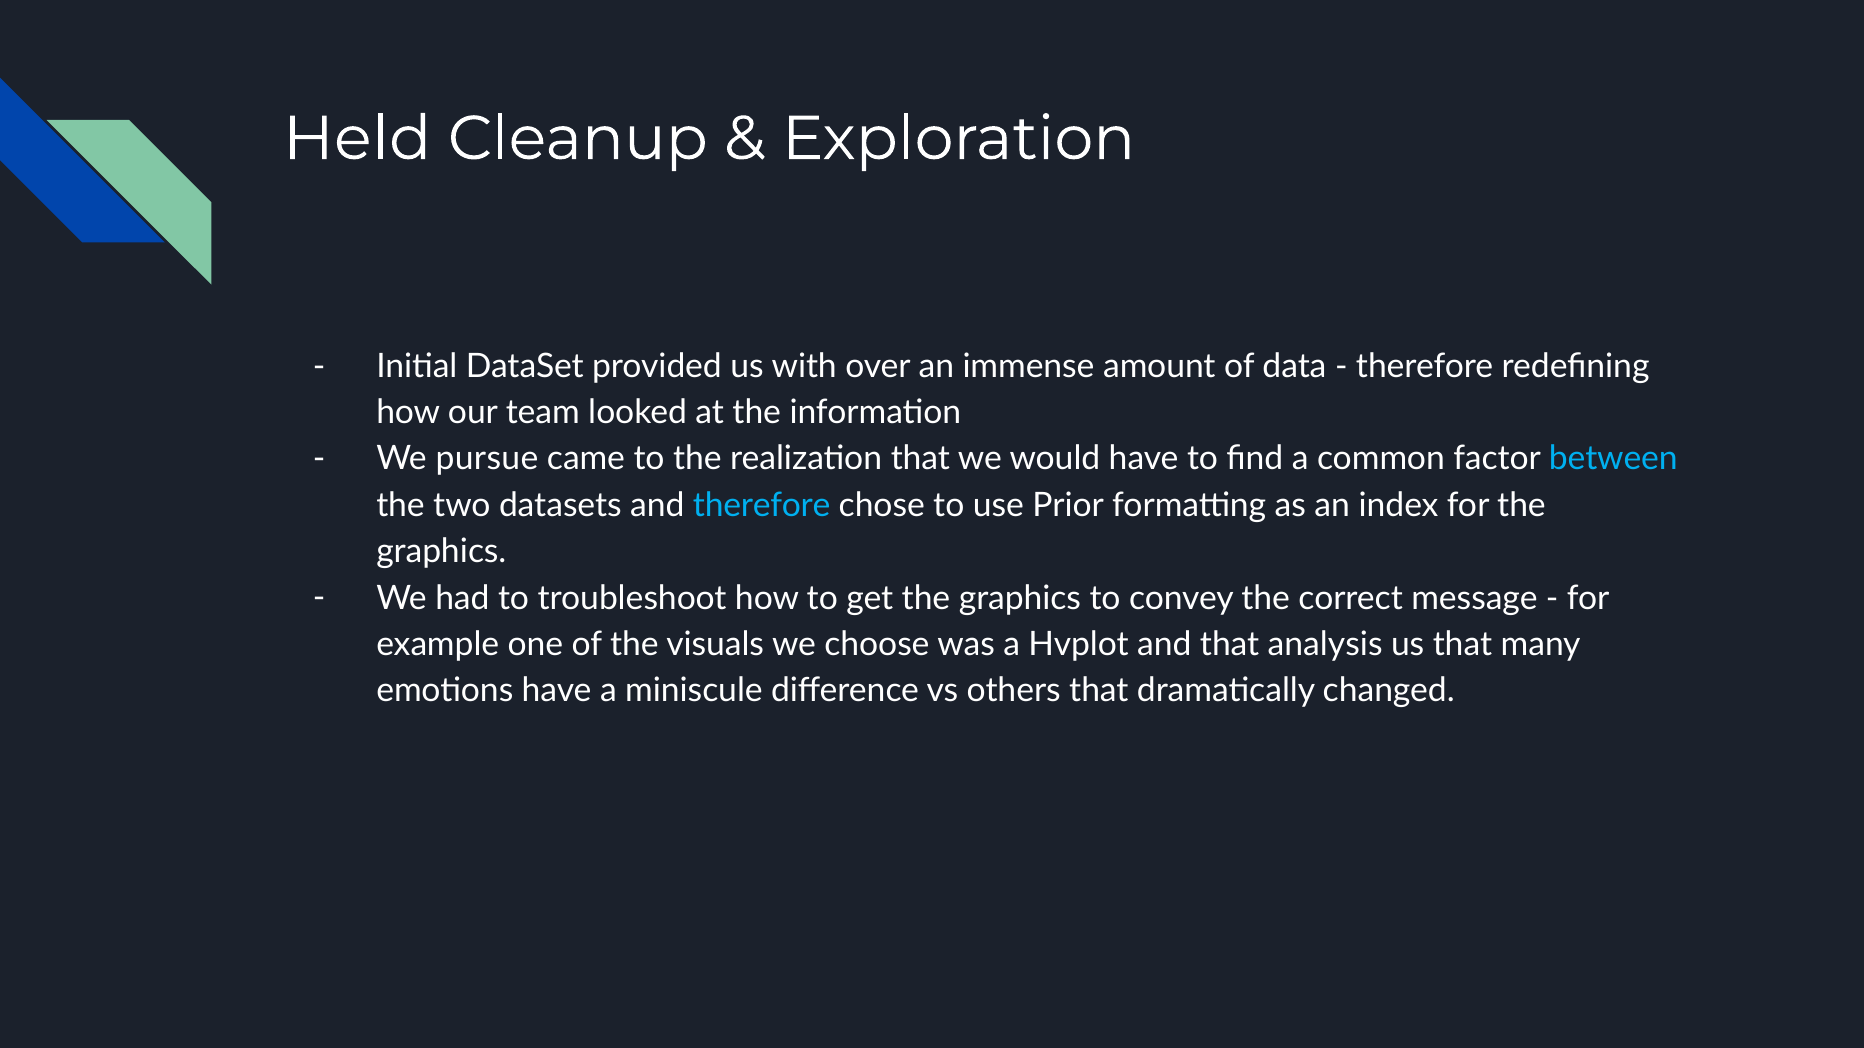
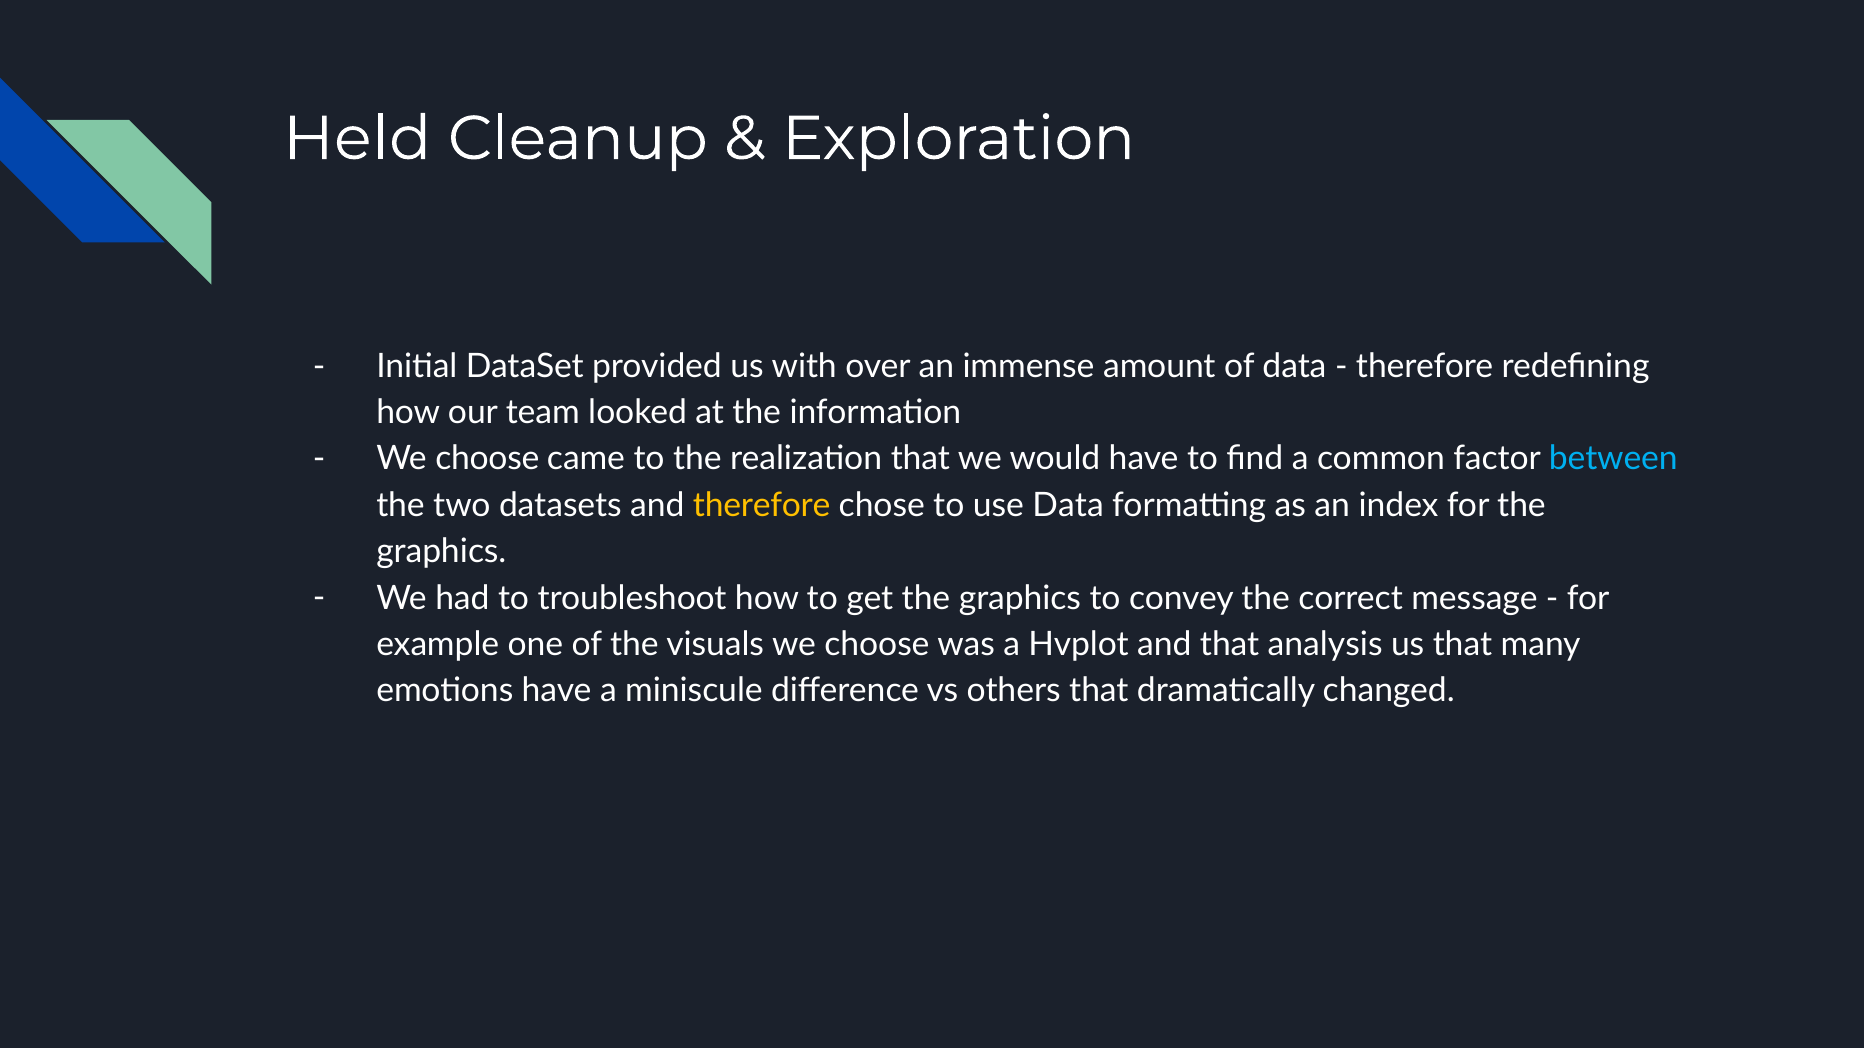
pursue at (487, 459): pursue -> choose
therefore at (762, 505) colour: light blue -> yellow
use Prior: Prior -> Data
